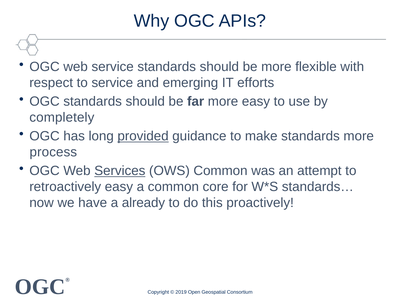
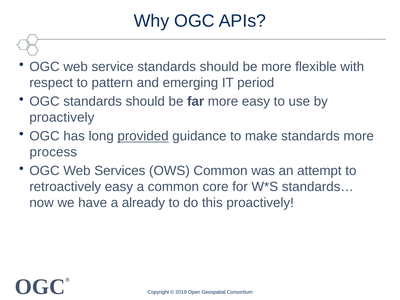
to service: service -> pattern
efforts: efforts -> period
completely at (62, 118): completely -> proactively
Services underline: present -> none
